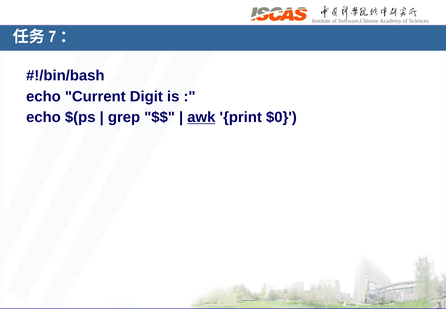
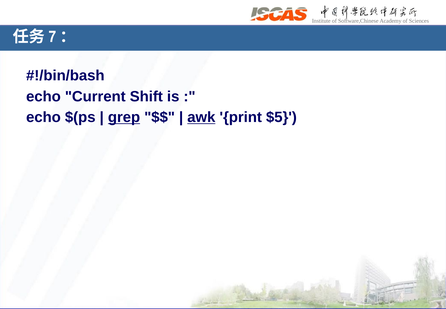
Digit: Digit -> Shift
grep underline: none -> present
$0: $0 -> $5
